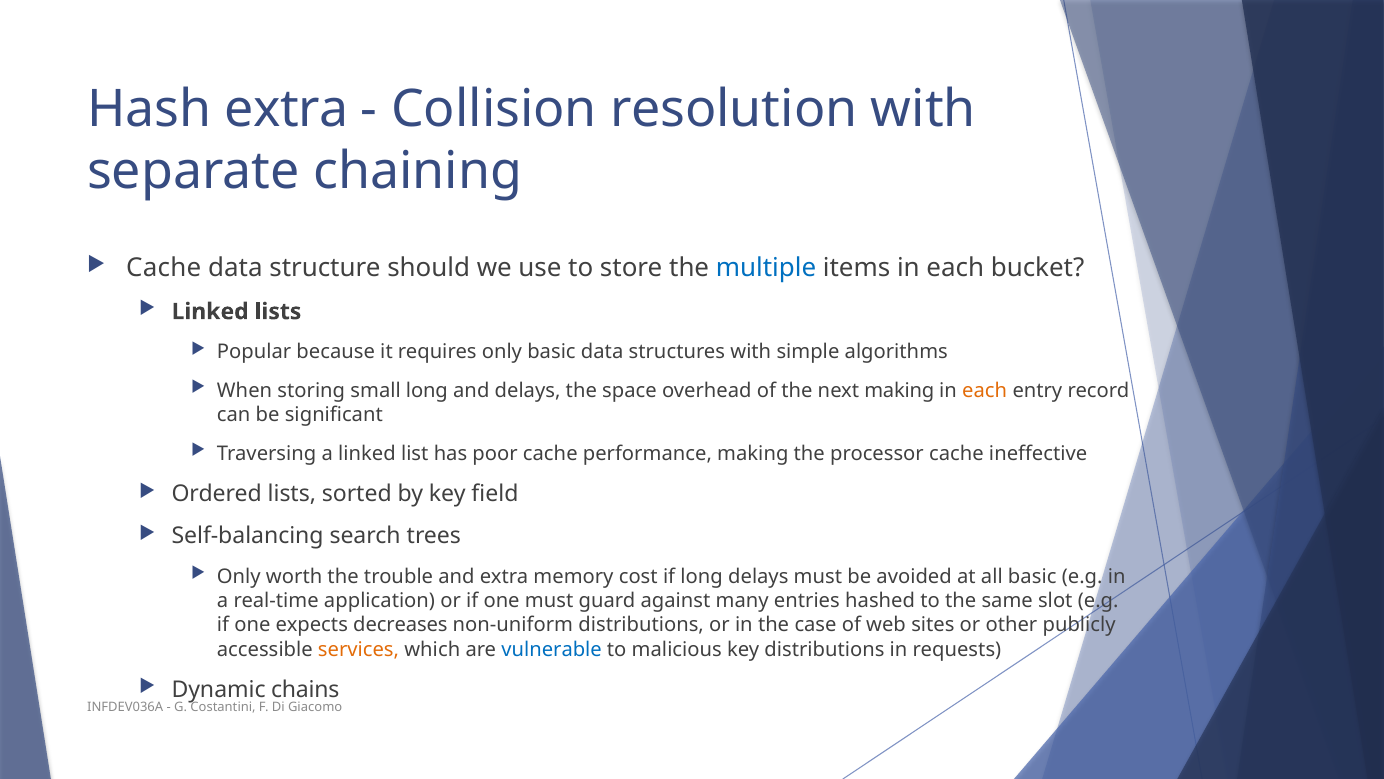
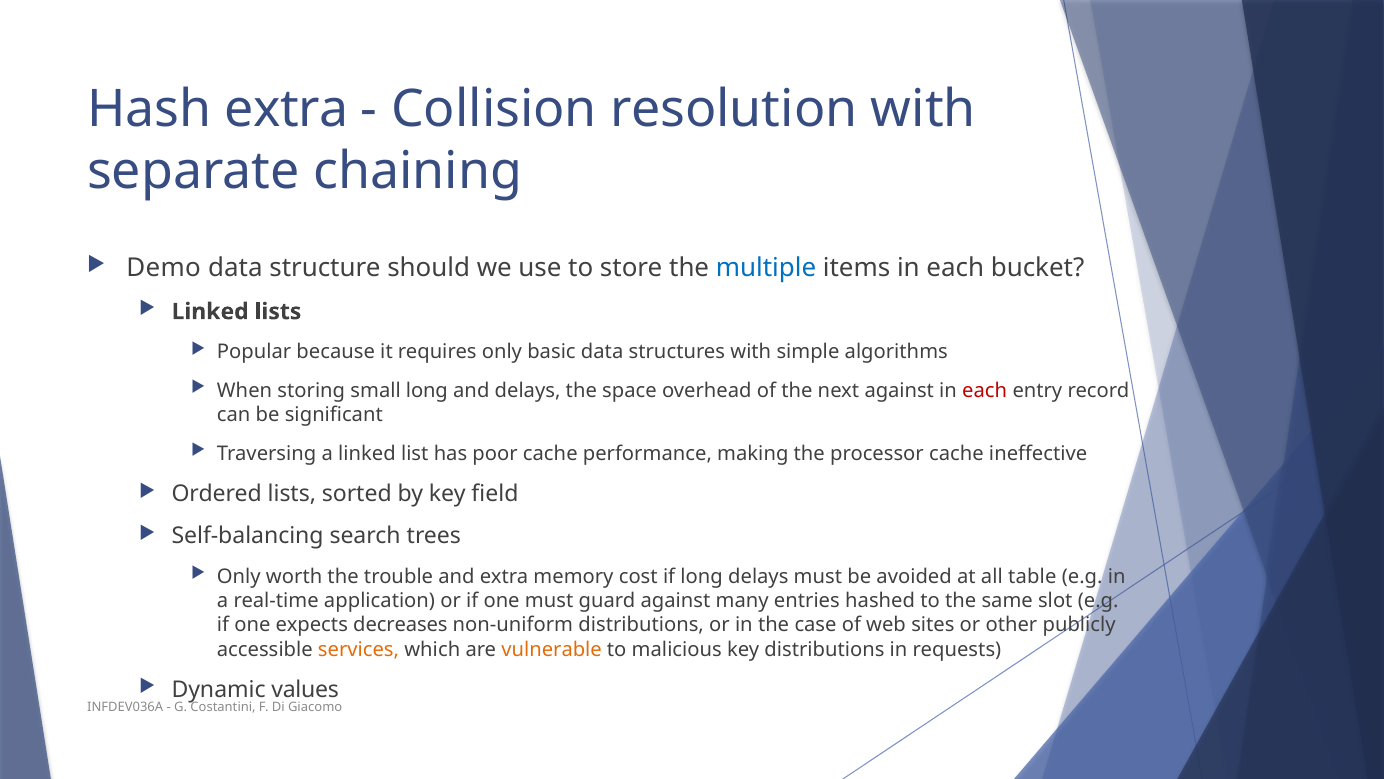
Cache at (164, 268): Cache -> Demo
next making: making -> against
each at (985, 390) colour: orange -> red
all basic: basic -> table
vulnerable colour: blue -> orange
chains: chains -> values
